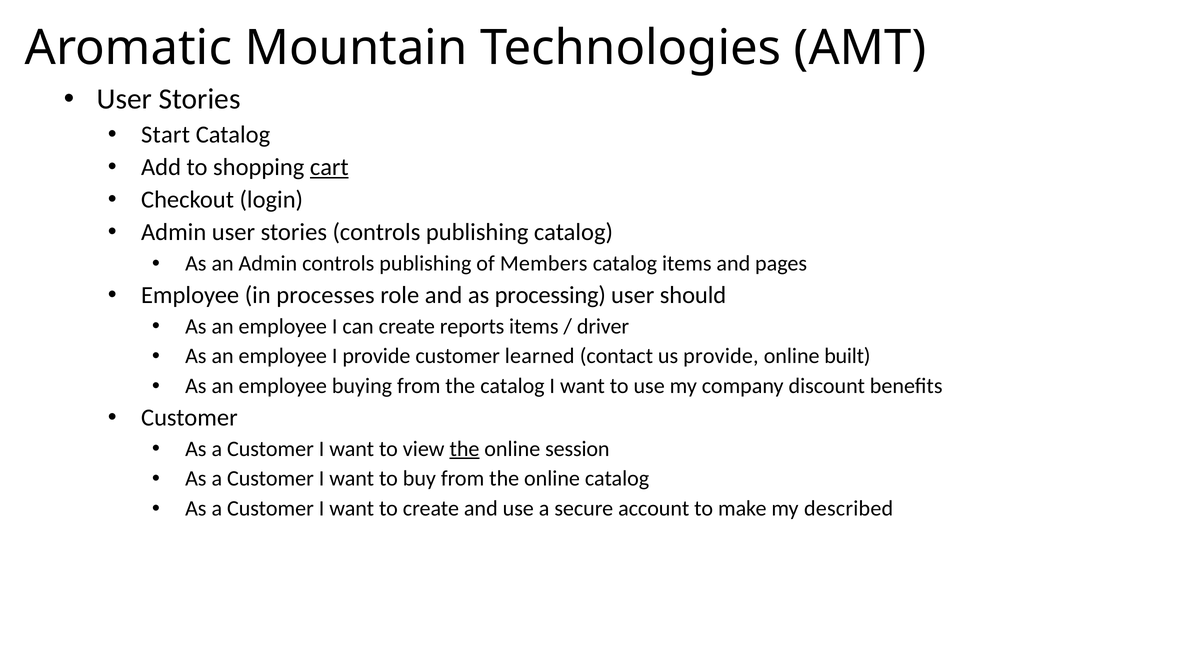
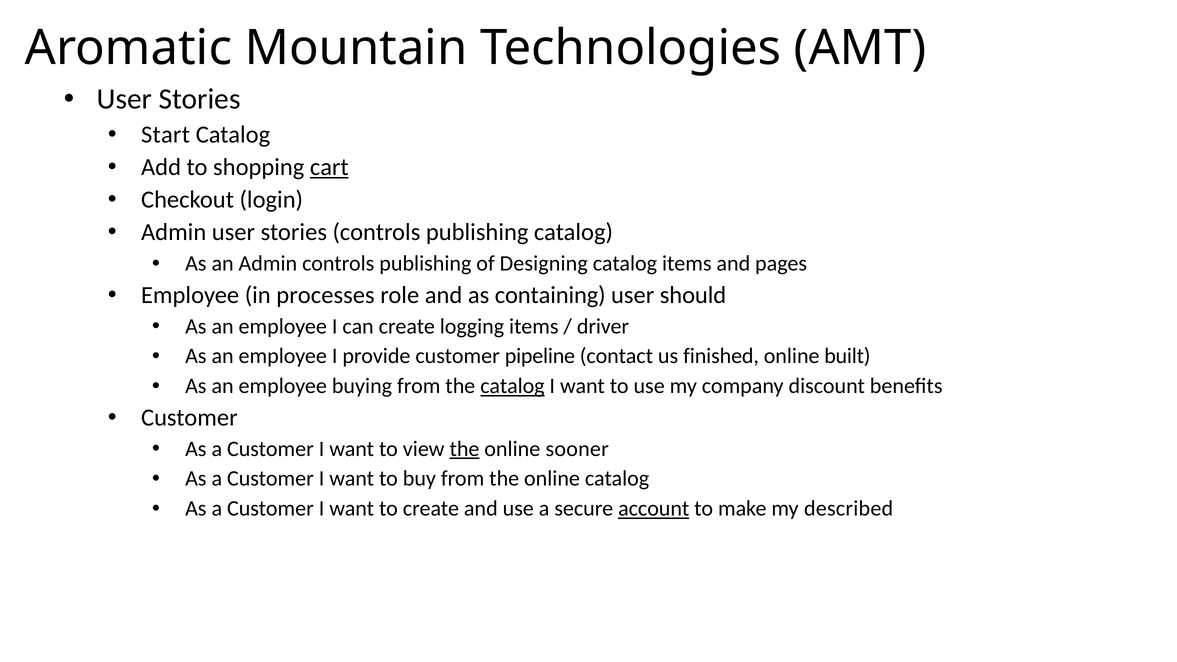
Members: Members -> Designing
processing: processing -> containing
reports: reports -> logging
learned: learned -> pipeline
us provide: provide -> finished
catalog at (512, 386) underline: none -> present
session: session -> sooner
account underline: none -> present
